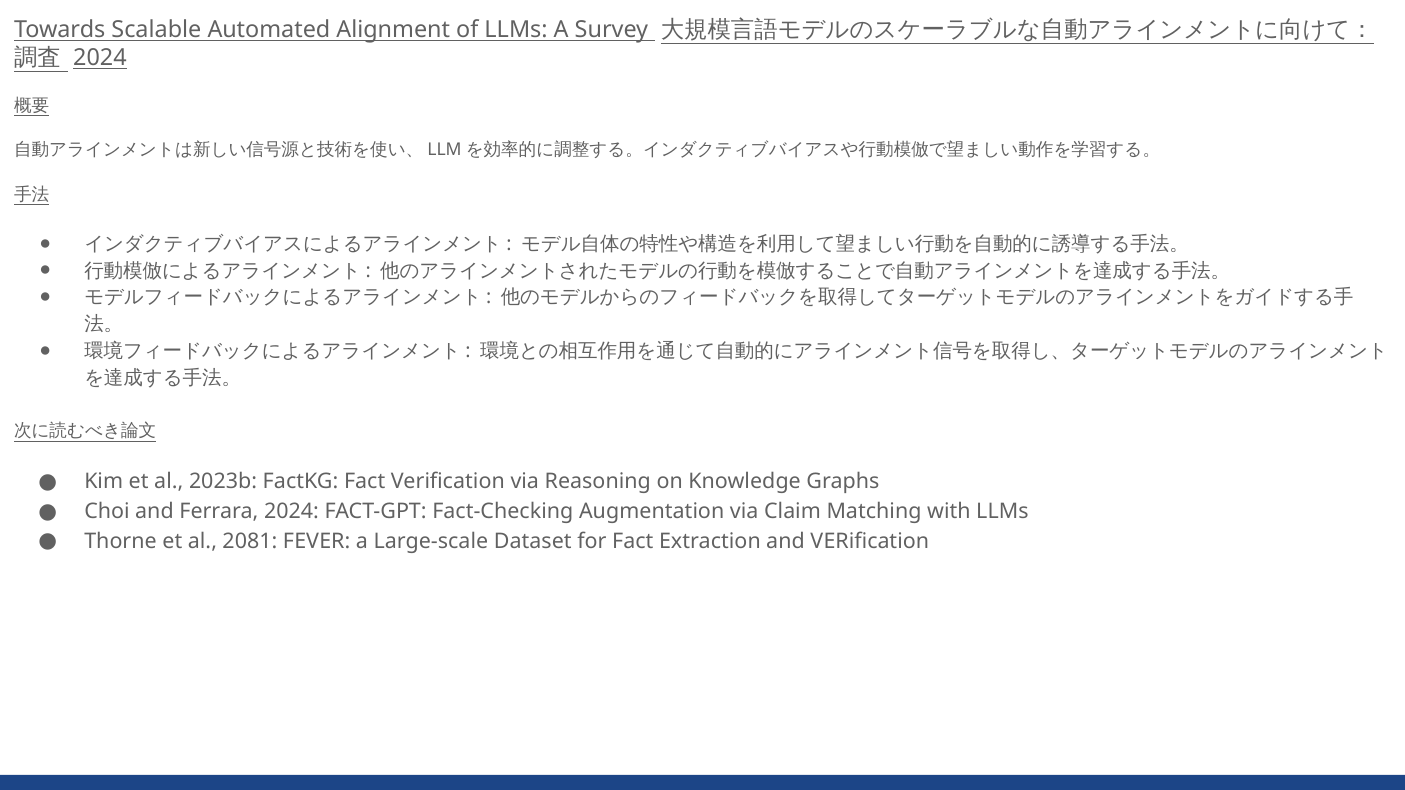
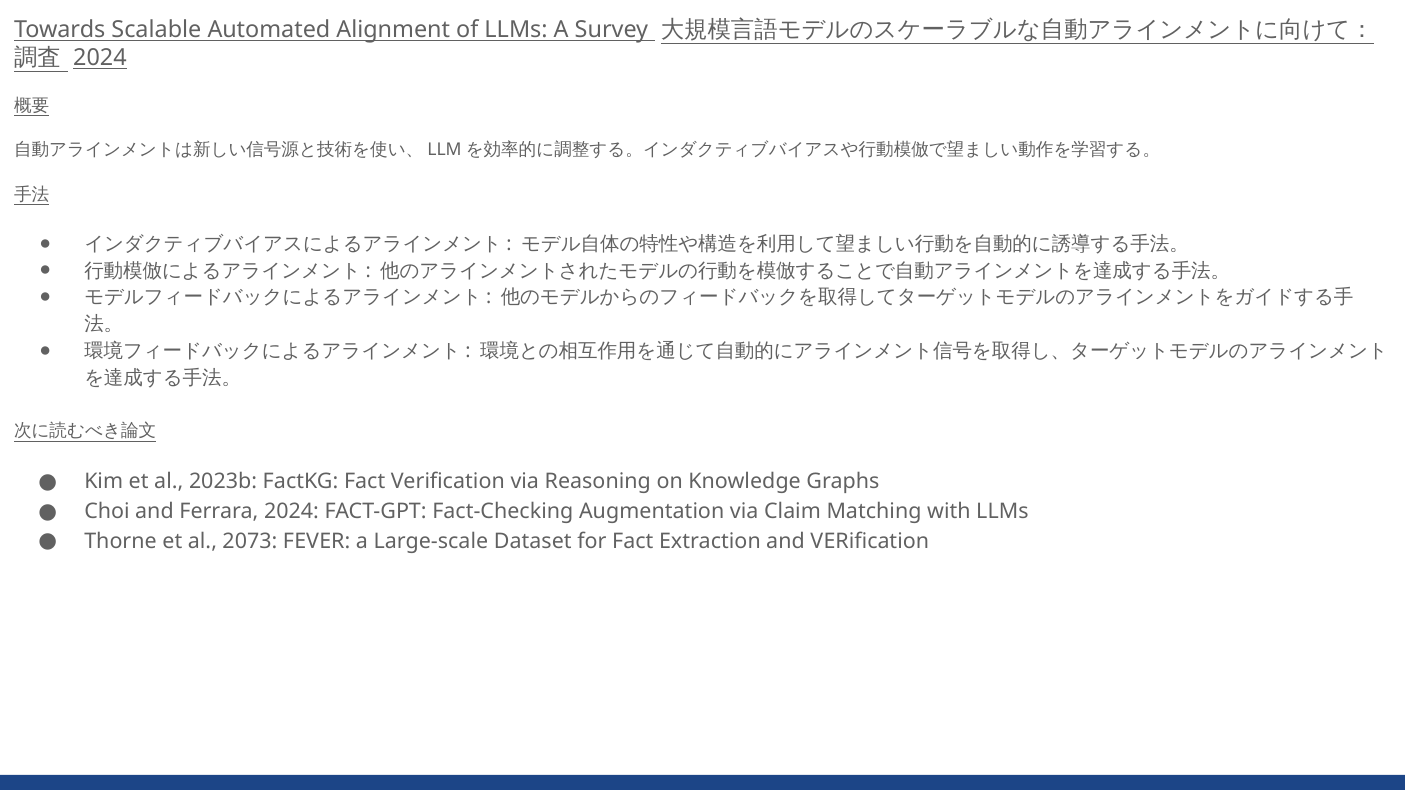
2081: 2081 -> 2073
